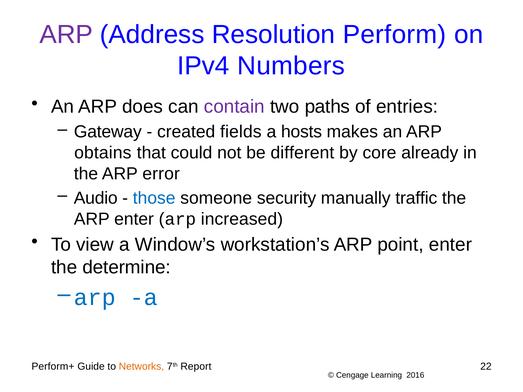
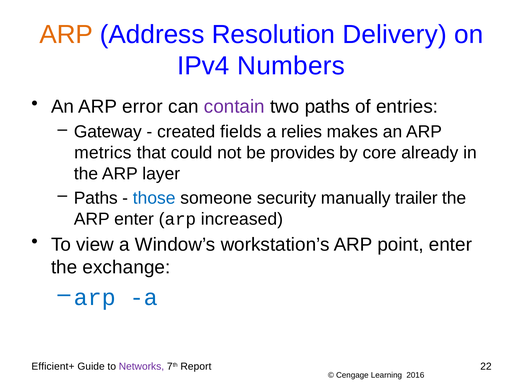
ARP at (66, 35) colour: purple -> orange
Perform: Perform -> Delivery
does: does -> error
hosts: hosts -> relies
obtains: obtains -> metrics
different: different -> provides
error: error -> layer
Audio at (96, 198): Audio -> Paths
traffic: traffic -> trailer
determine: determine -> exchange
Perform+: Perform+ -> Efficient+
Networks colour: orange -> purple
